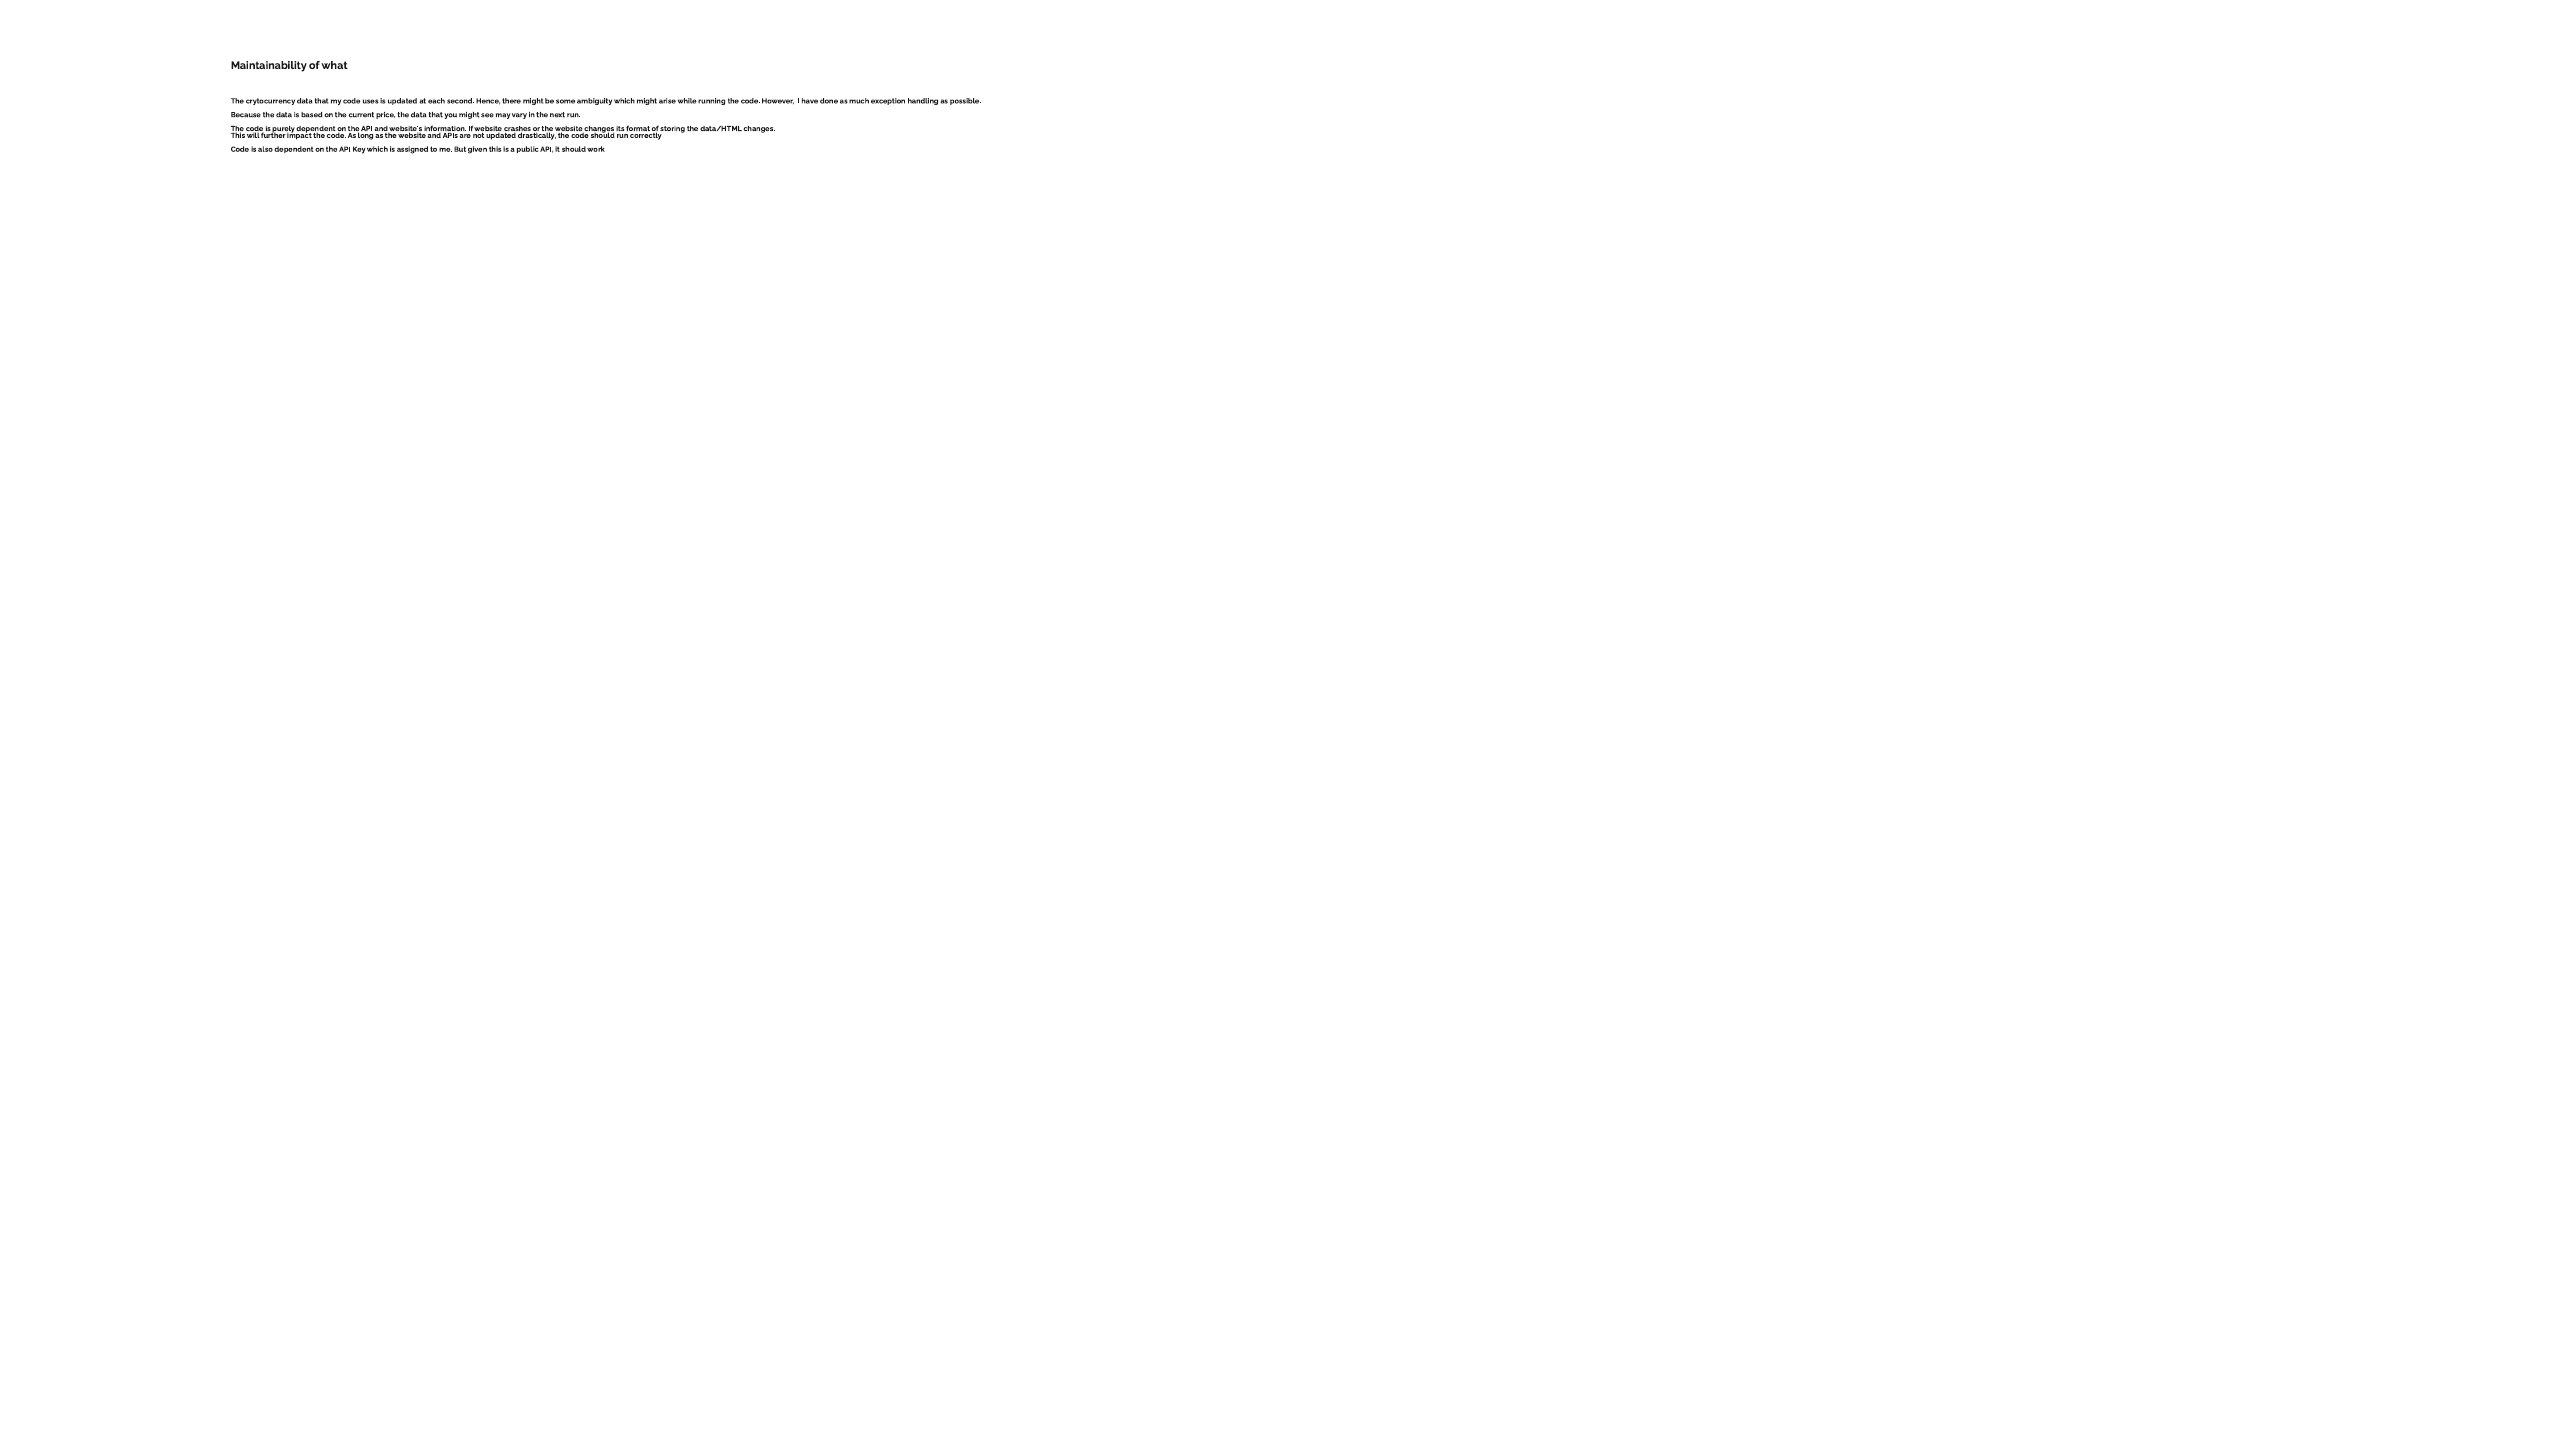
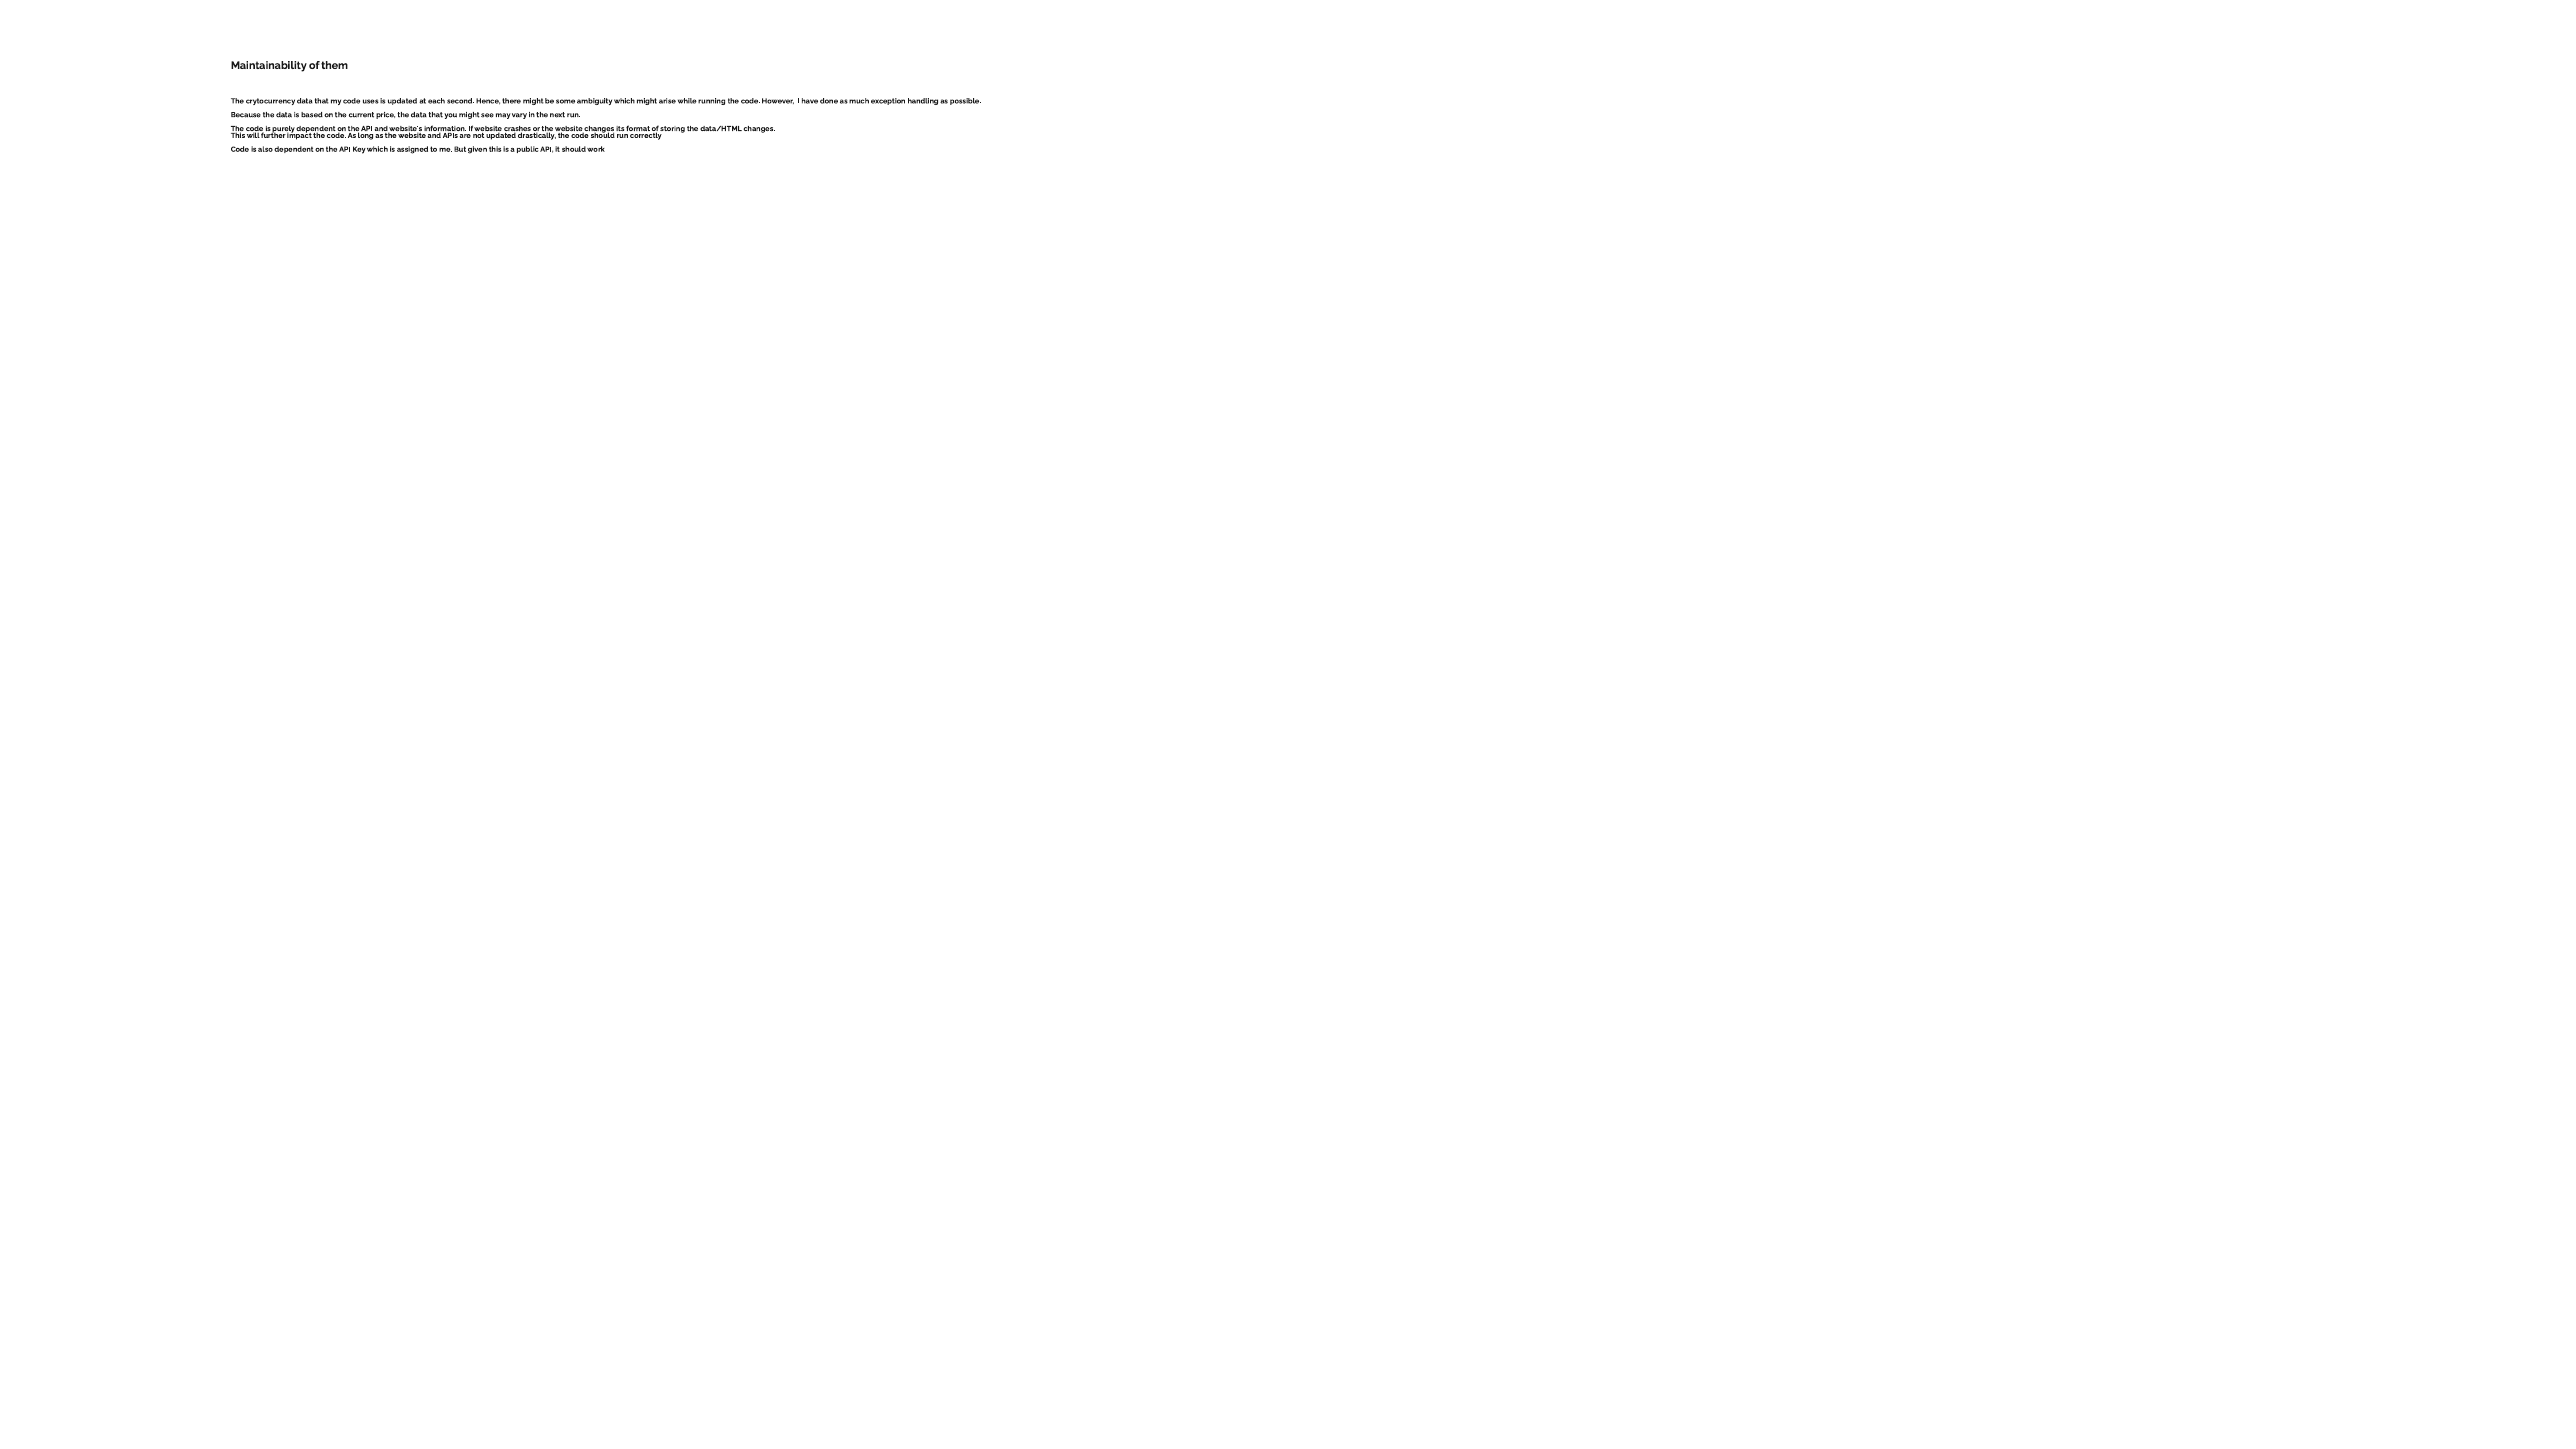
what: what -> them
